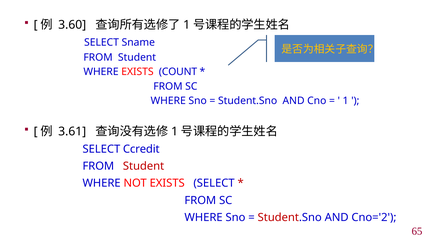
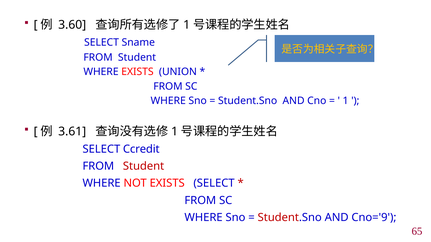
COUNT: COUNT -> UNION
Cno='2: Cno='2 -> Cno='9
